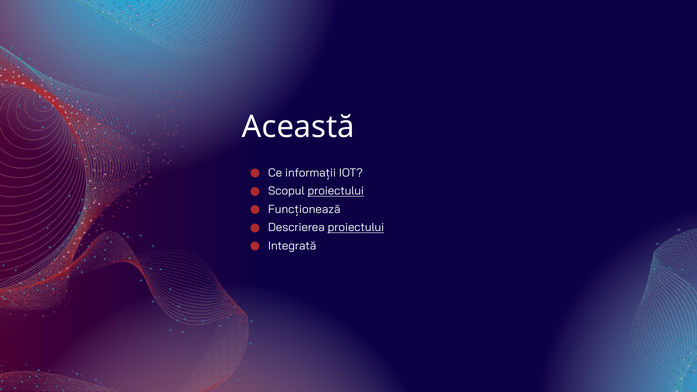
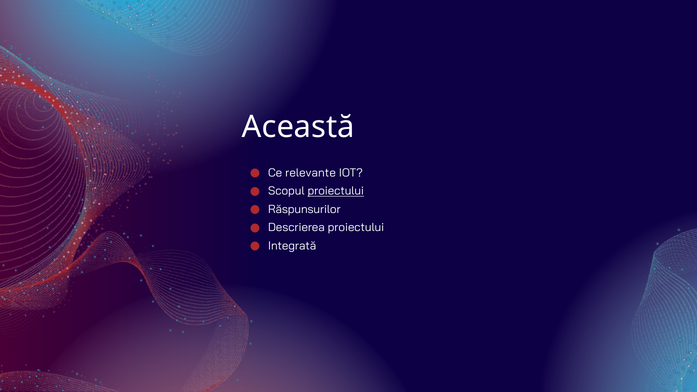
informații: informații -> relevante
Funcționează: Funcționează -> Răspunsurilor
proiectului at (356, 228) underline: present -> none
